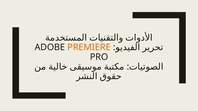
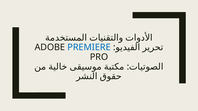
PREMIERE colour: orange -> blue
